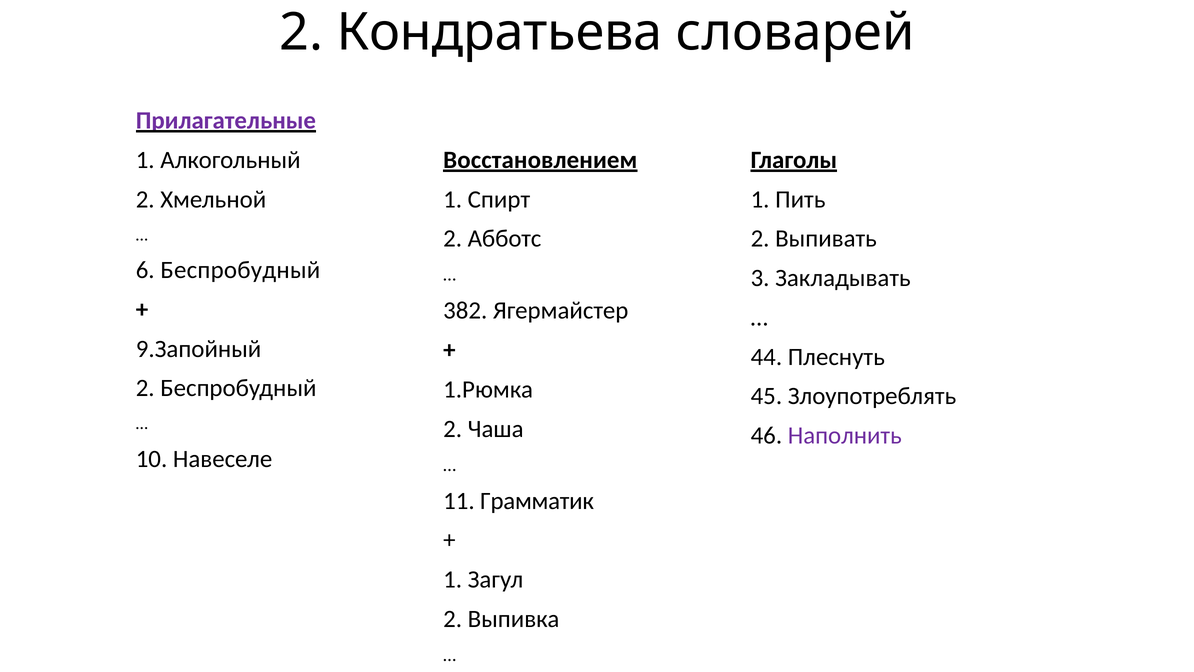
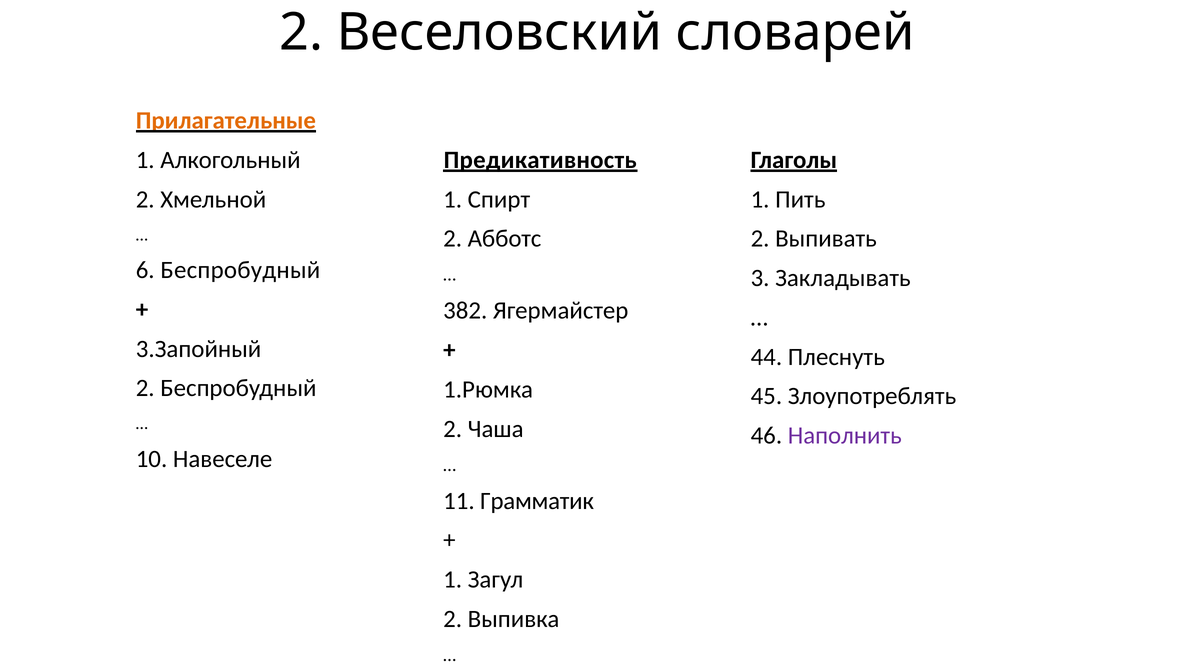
Кондратьева: Кондратьева -> Веселовский
Прилагательные colour: purple -> orange
Восстановлением: Восстановлением -> Предикативность
9.Запойный: 9.Запойный -> 3.Запойный
